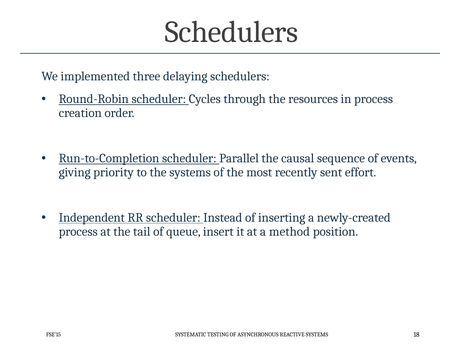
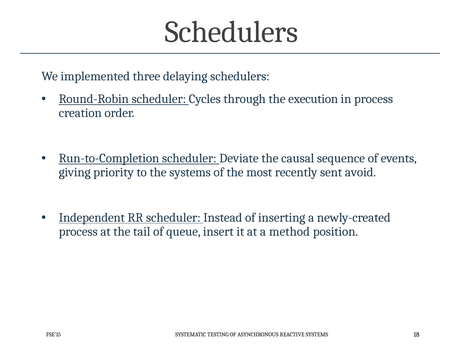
resources: resources -> execution
Parallel: Parallel -> Deviate
effort: effort -> avoid
